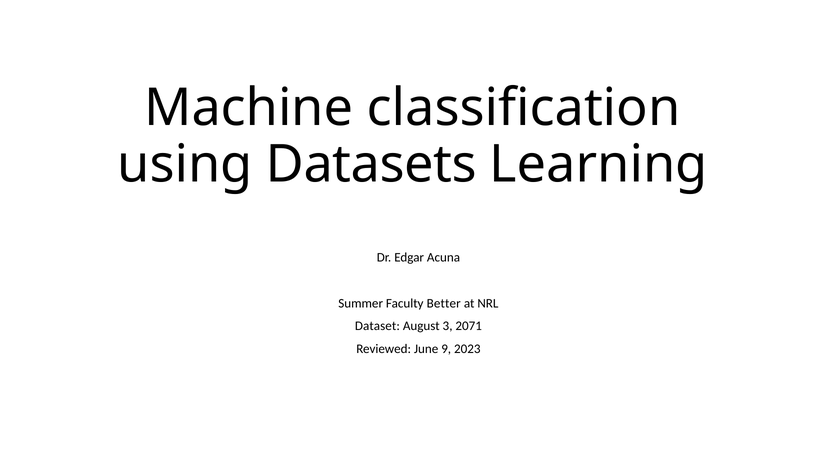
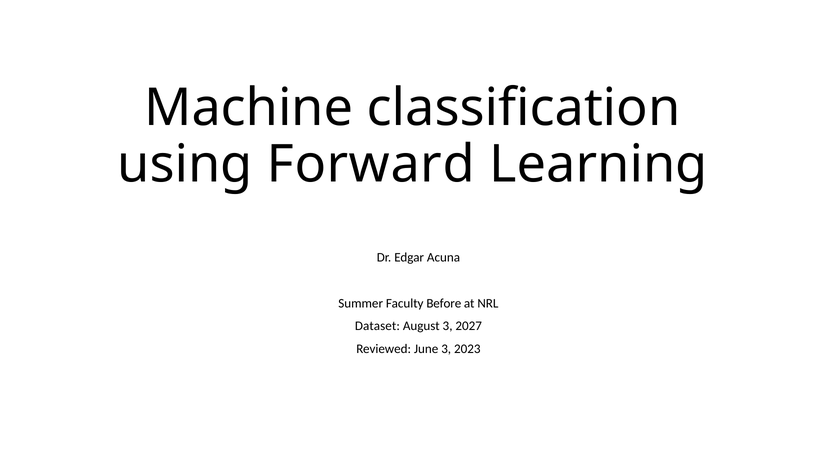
Datasets: Datasets -> Forward
Better: Better -> Before
2071: 2071 -> 2027
June 9: 9 -> 3
